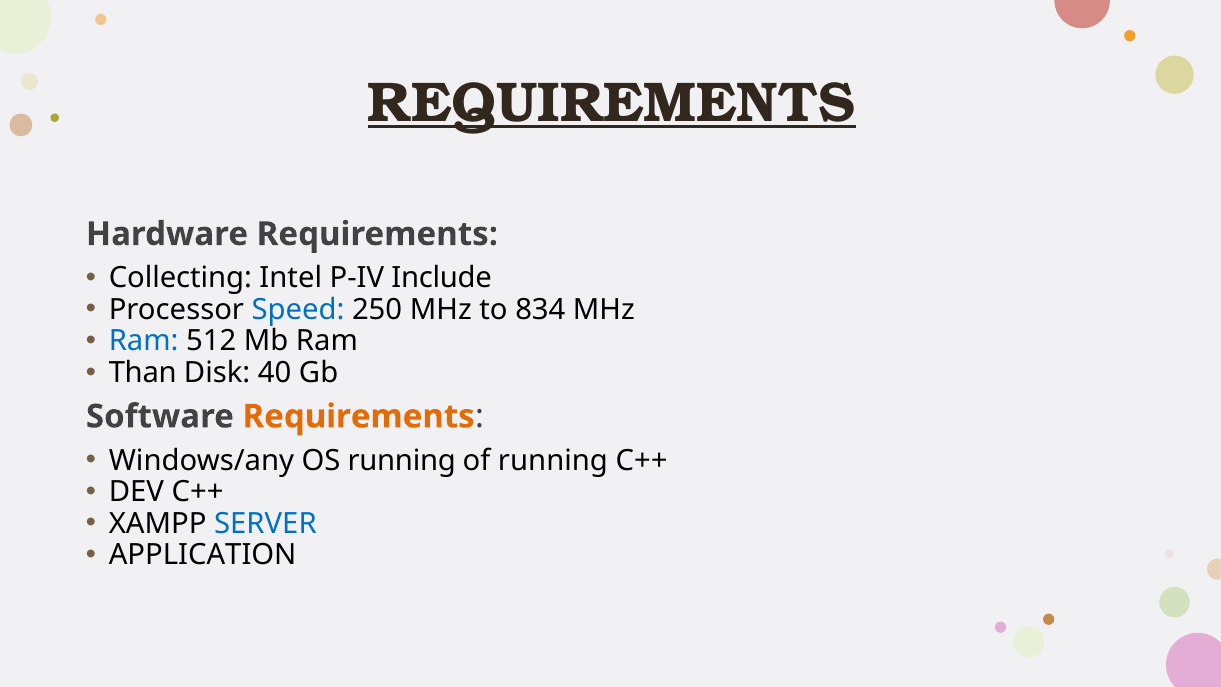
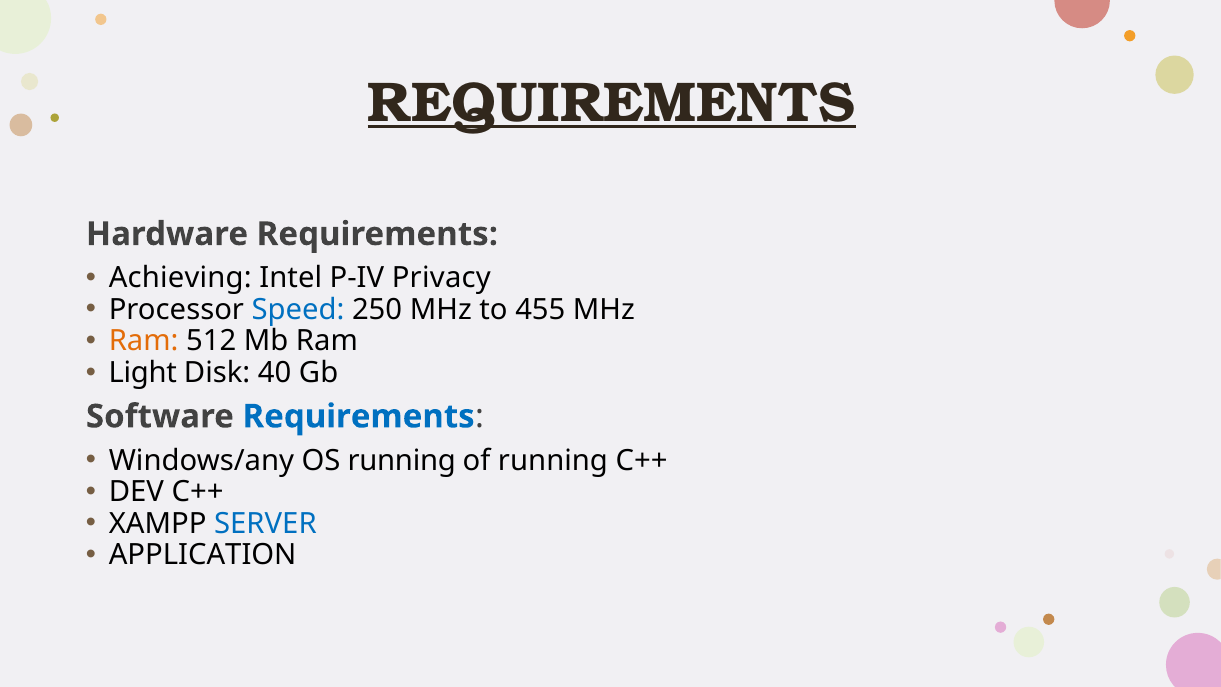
Collecting: Collecting -> Achieving
Include: Include -> Privacy
834: 834 -> 455
Ram at (144, 341) colour: blue -> orange
Than: Than -> Light
Requirements at (359, 416) colour: orange -> blue
